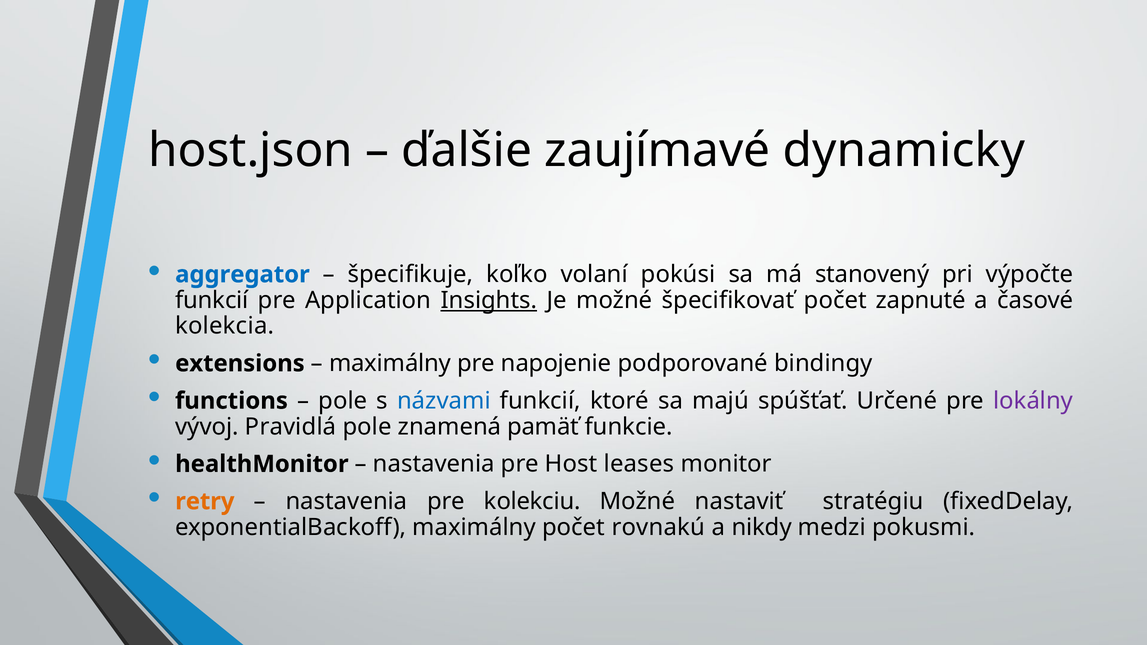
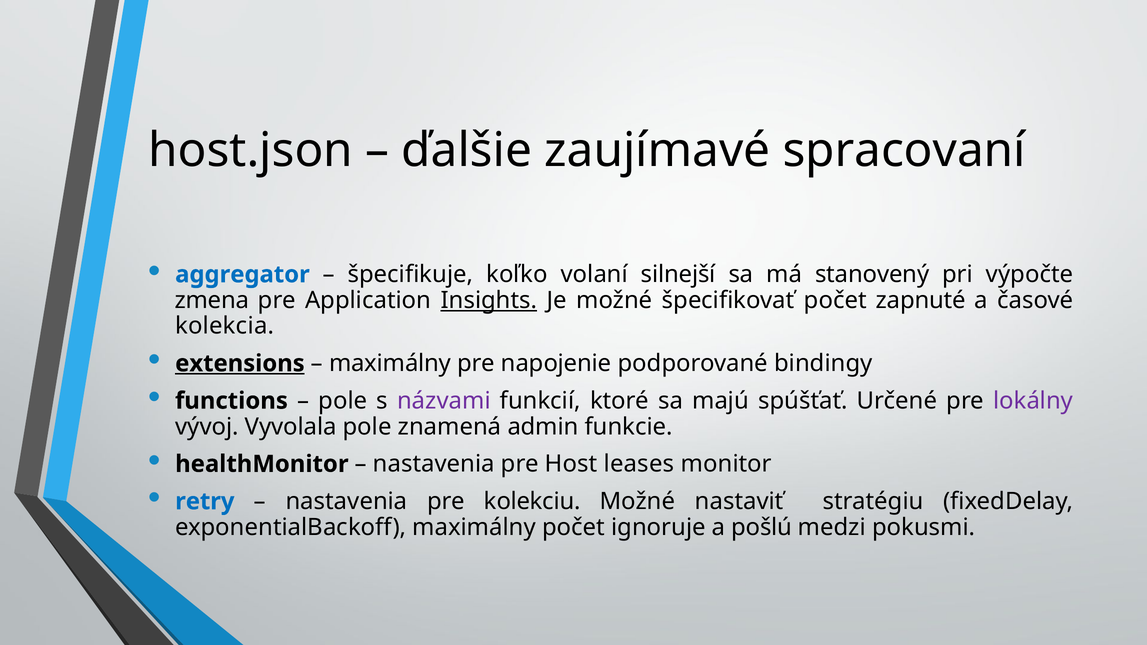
dynamicky: dynamicky -> spracovaní
pokúsi: pokúsi -> silnejší
funkcií at (212, 300): funkcií -> zmena
extensions underline: none -> present
názvami colour: blue -> purple
Pravidlá: Pravidlá -> Vyvolala
pamäť: pamäť -> admin
retry colour: orange -> blue
rovnakú: rovnakú -> ignoruje
nikdy: nikdy -> pošlú
